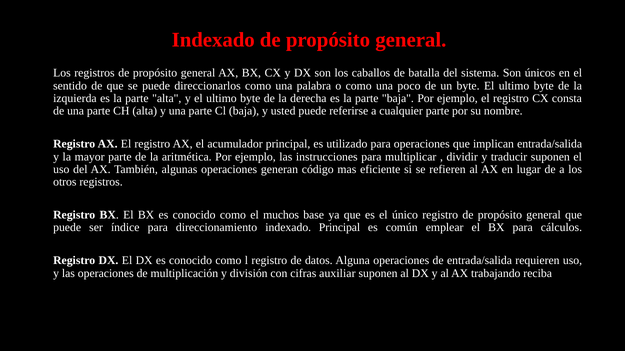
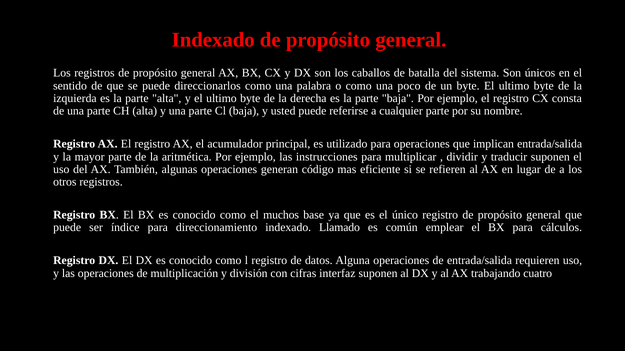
indexado Principal: Principal -> Llamado
auxiliar: auxiliar -> interfaz
reciba: reciba -> cuatro
